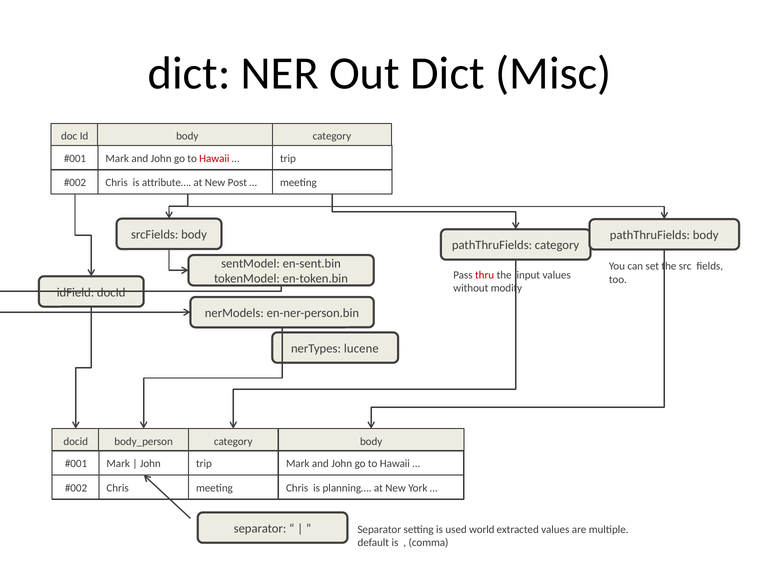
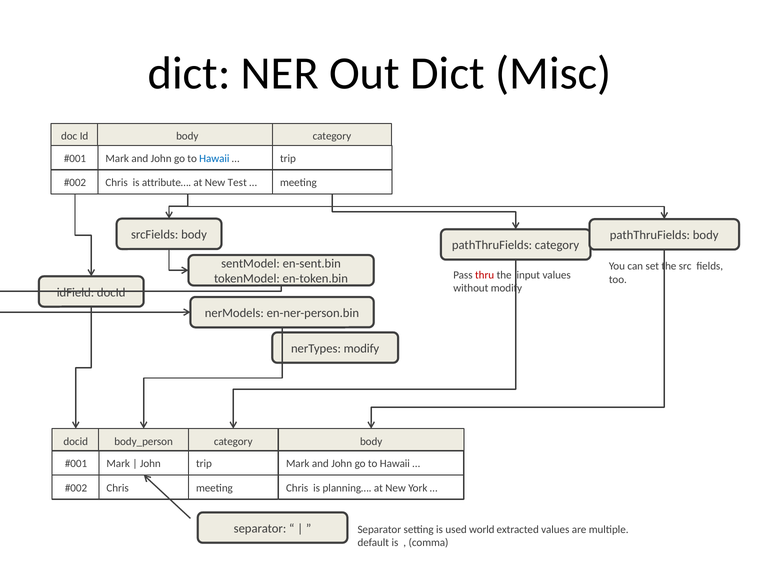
Hawaii at (214, 158) colour: red -> blue
Post: Post -> Test
nerTypes lucene: lucene -> modify
